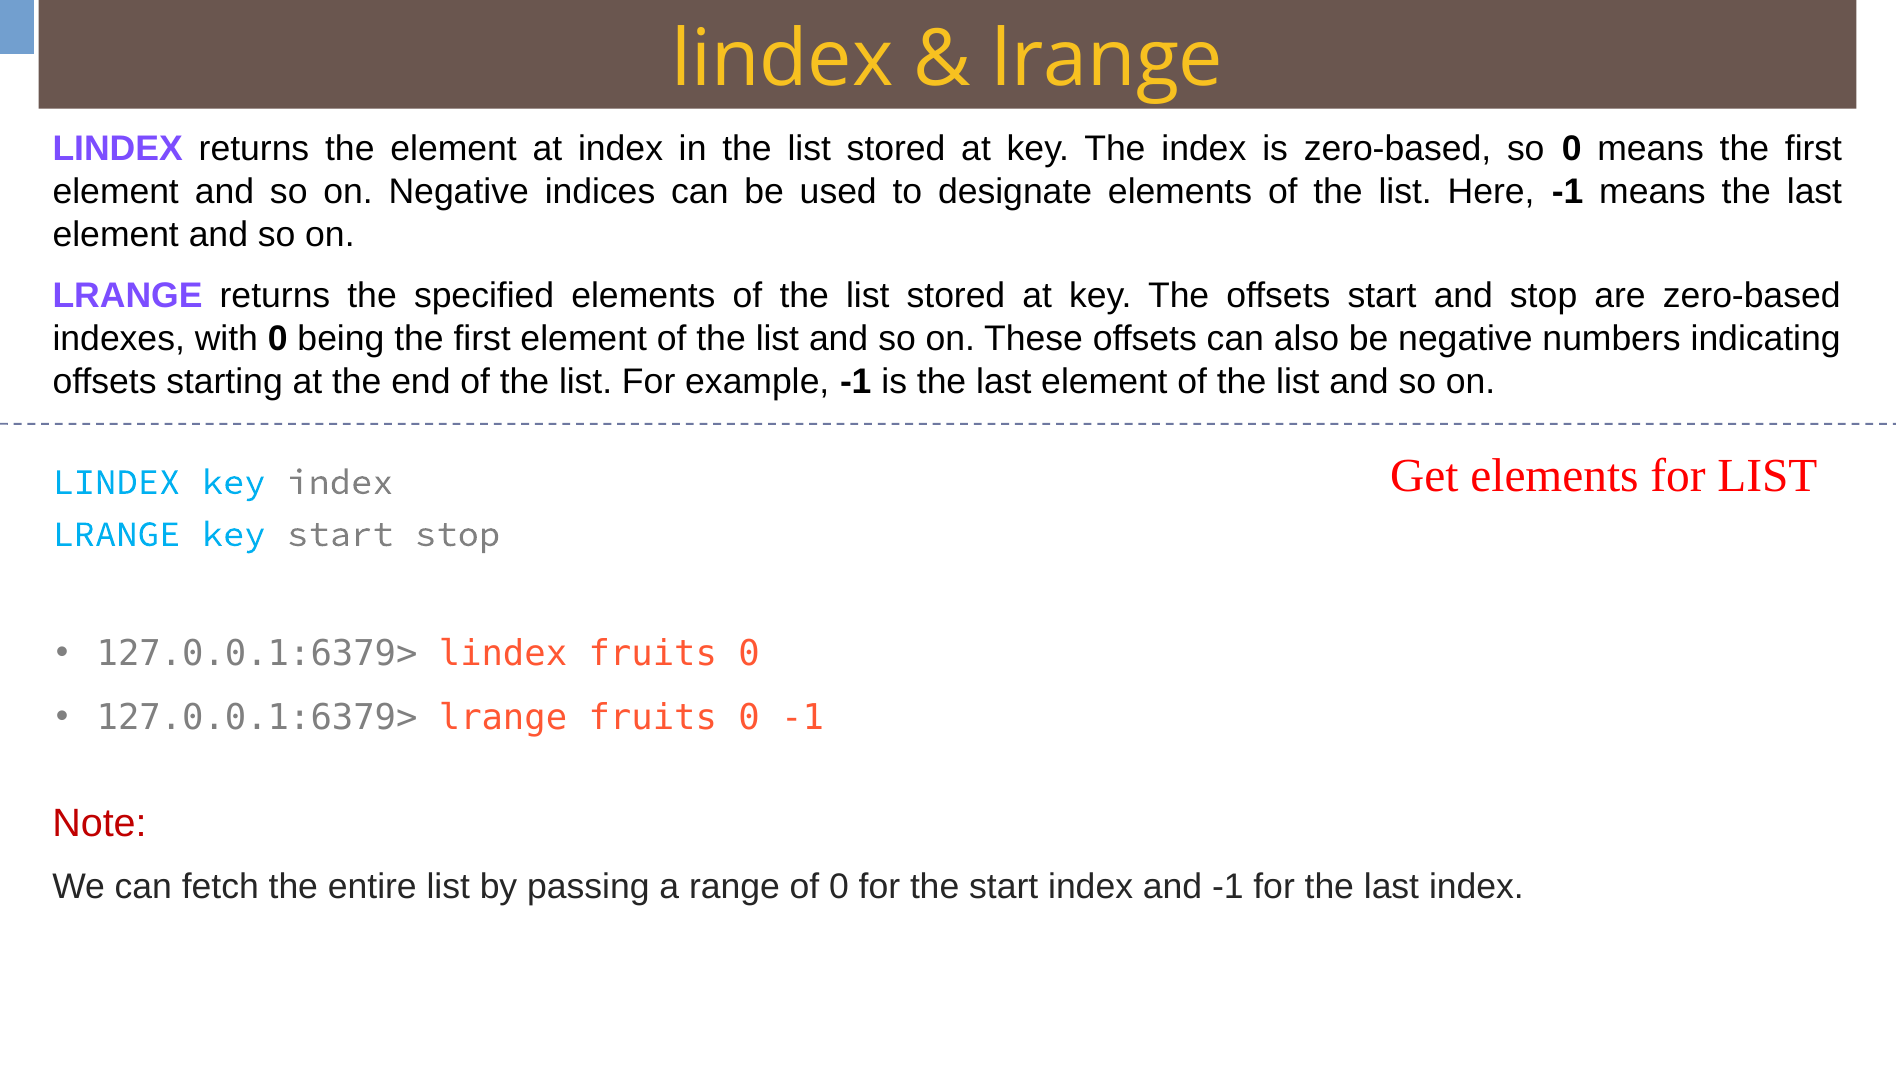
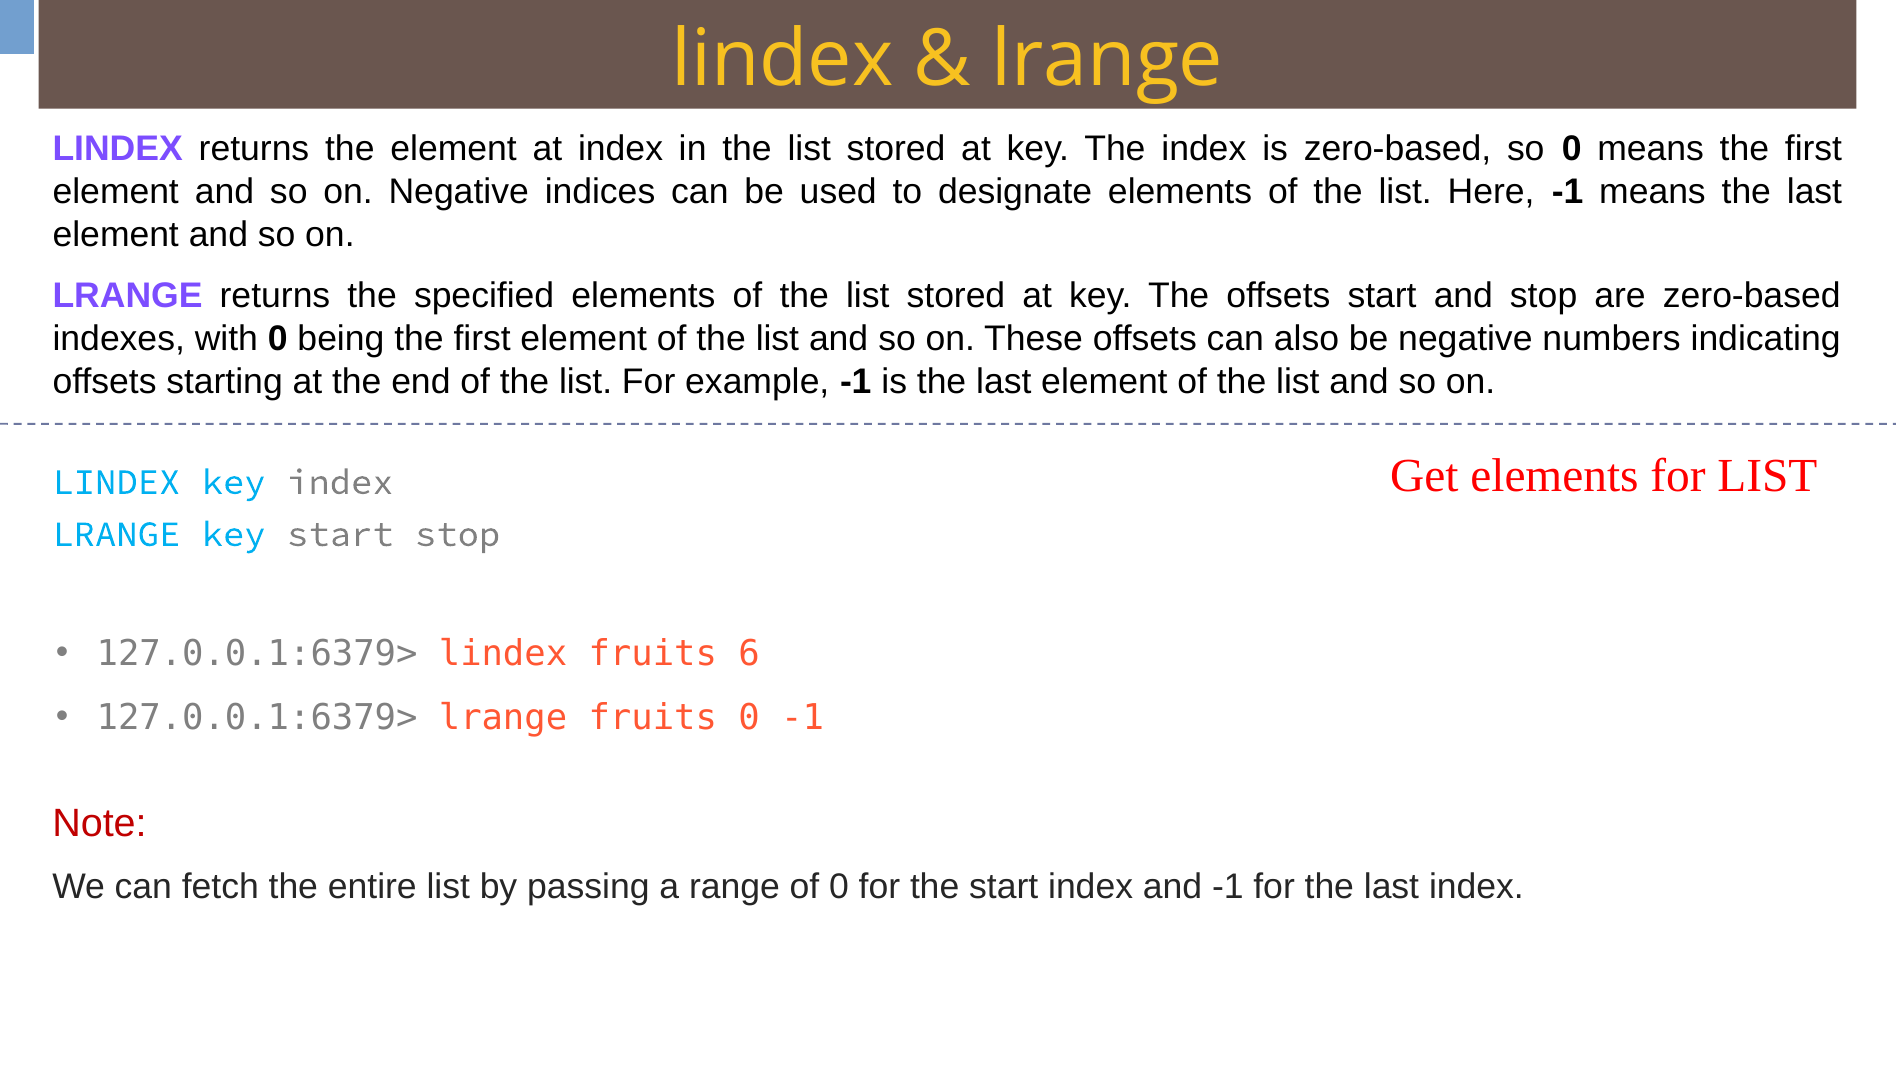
lindex fruits 0: 0 -> 6
